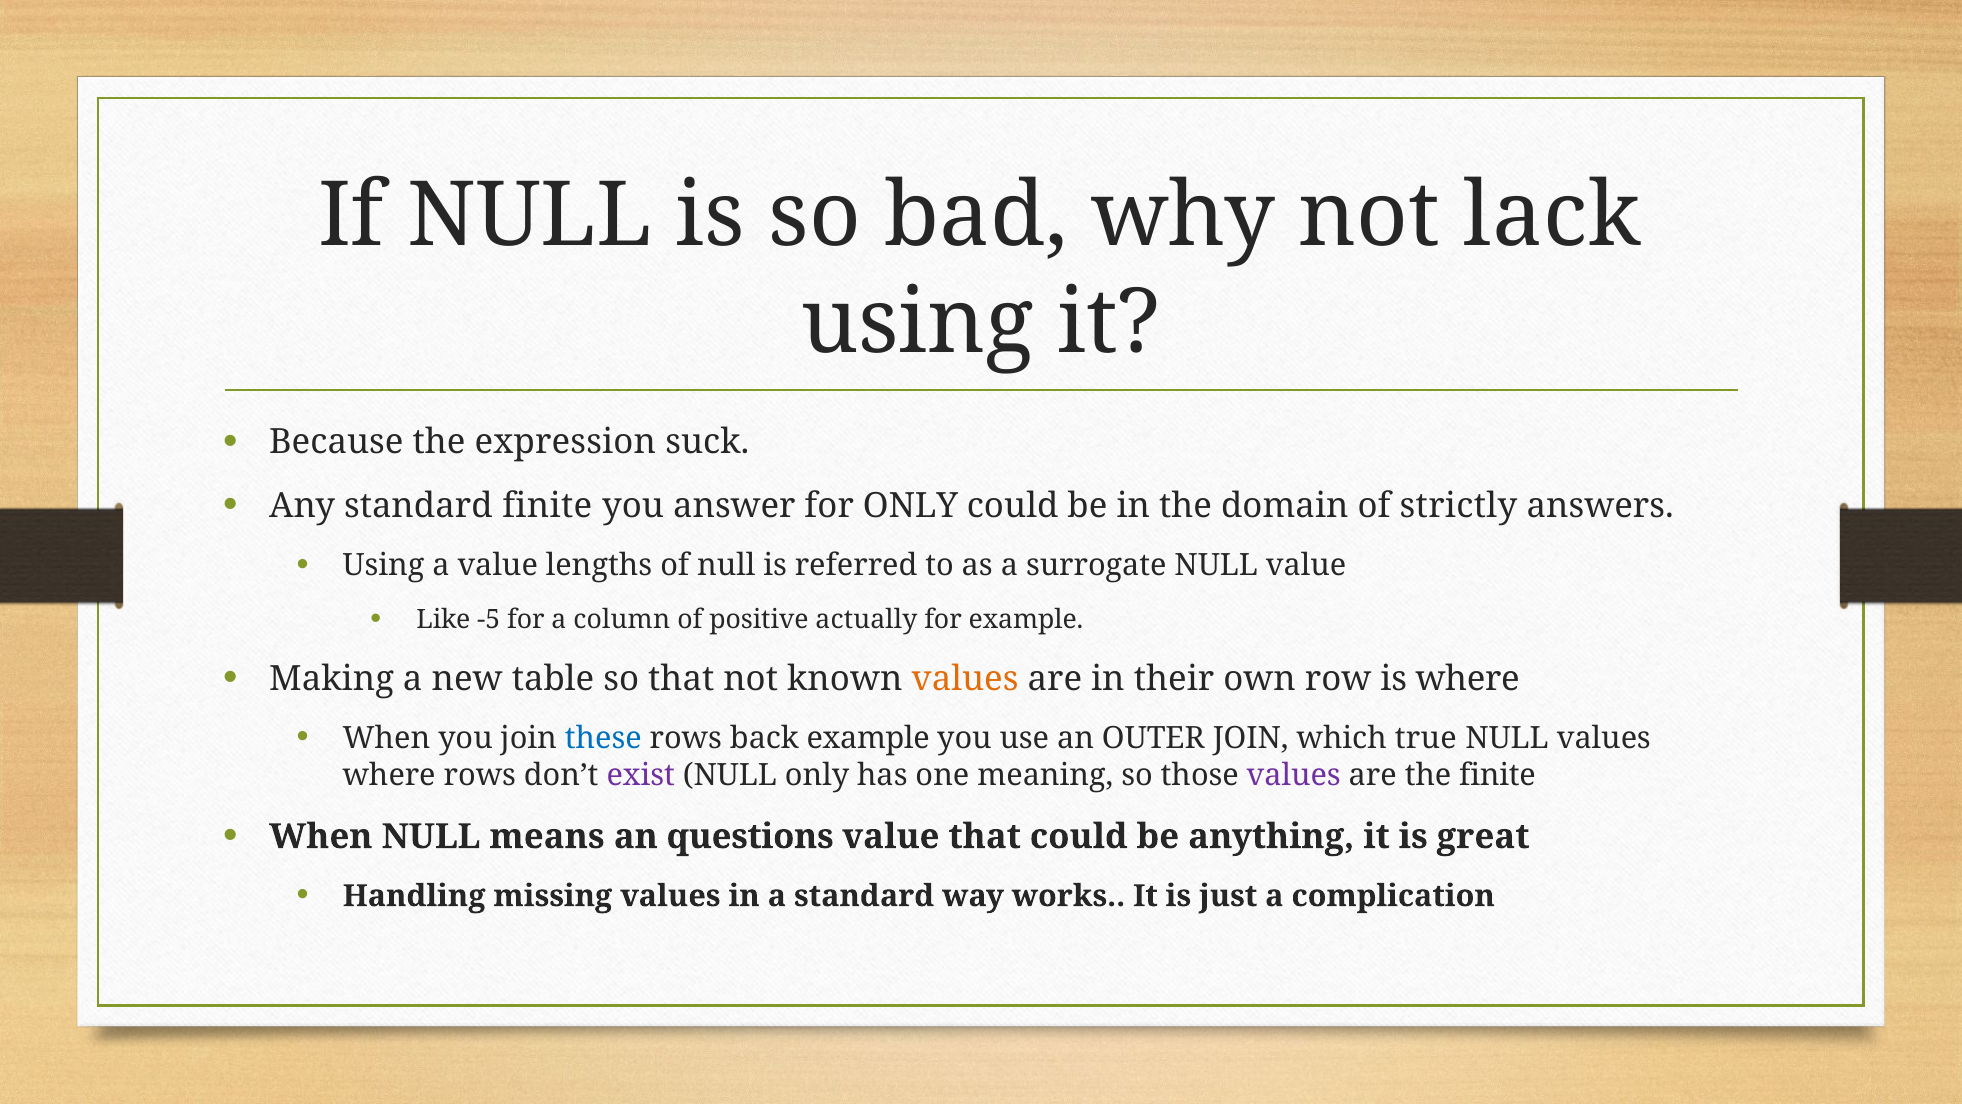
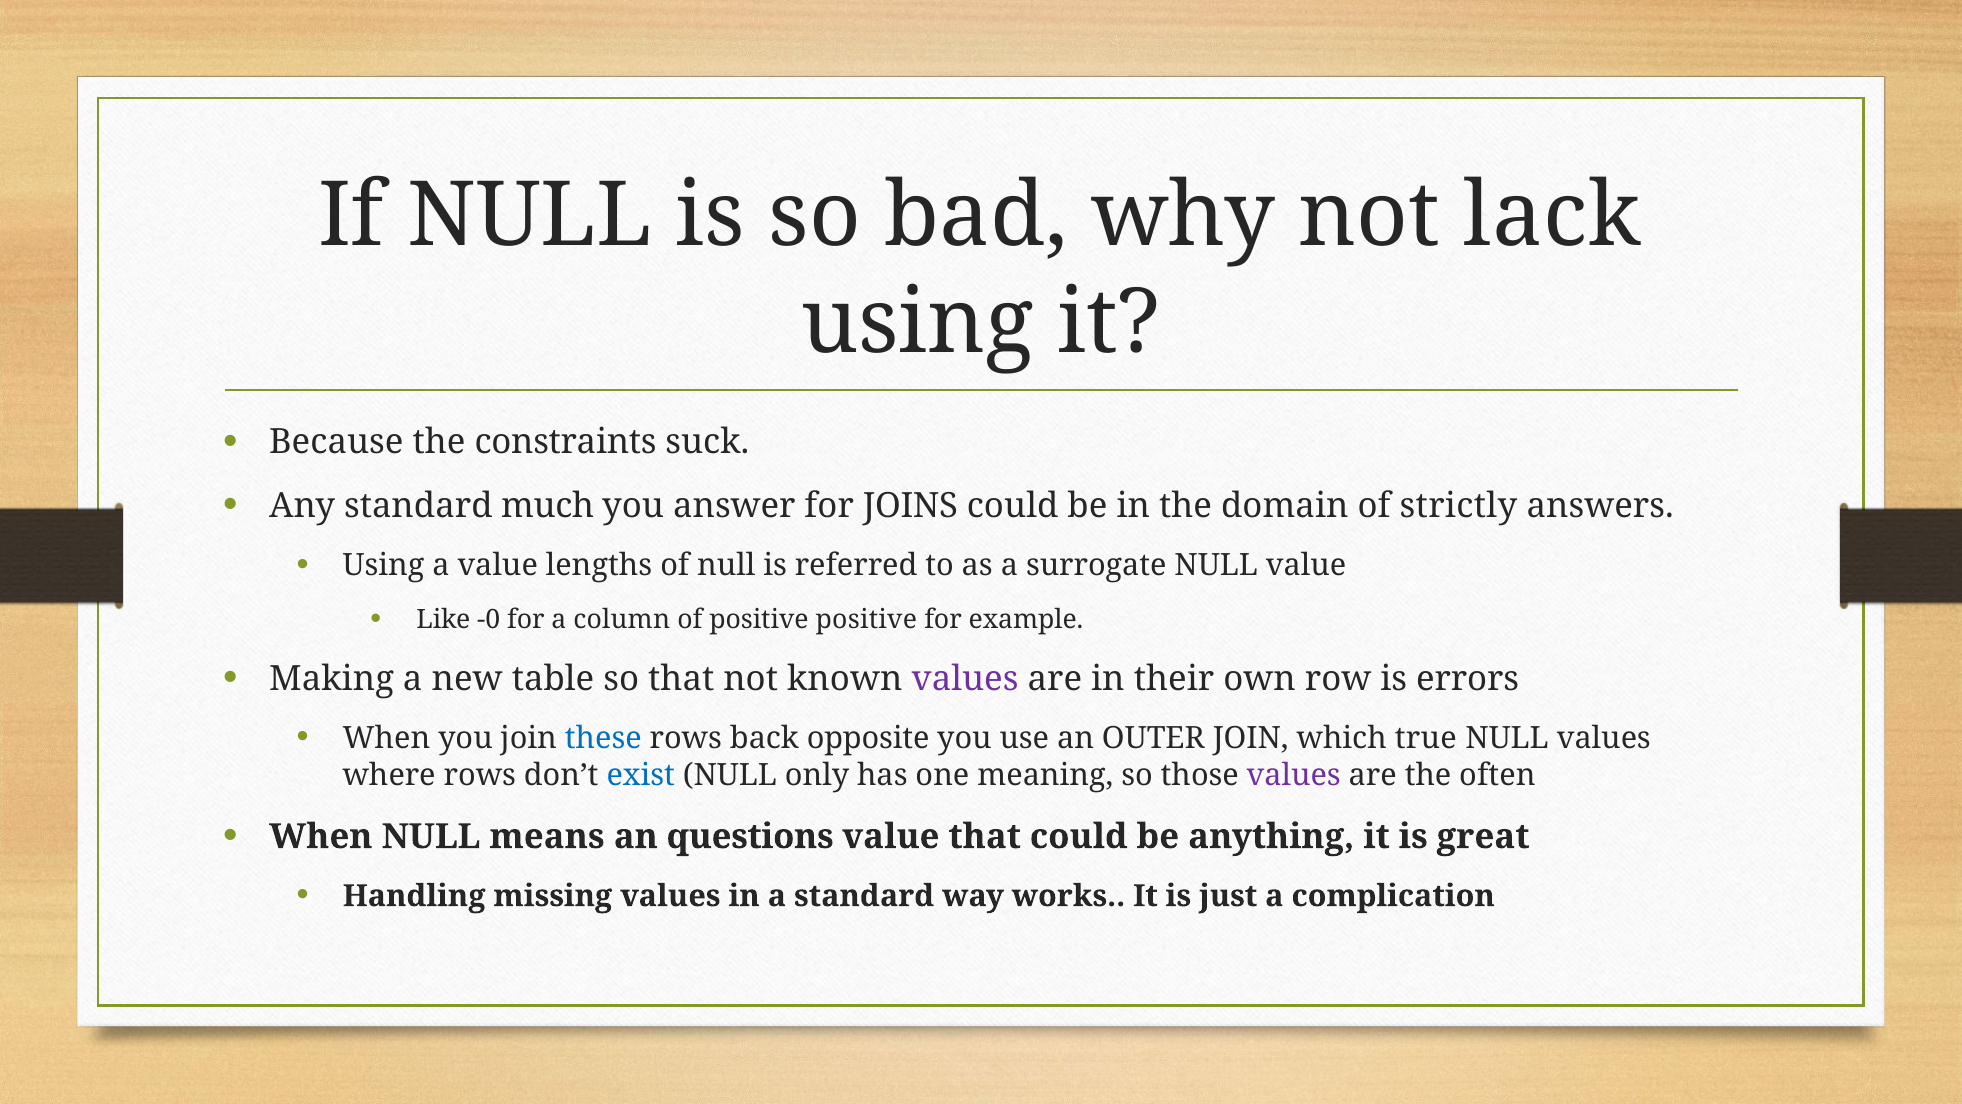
expression: expression -> constraints
standard finite: finite -> much
for ONLY: ONLY -> JOINS
-5: -5 -> -0
positive actually: actually -> positive
values at (965, 679) colour: orange -> purple
is where: where -> errors
back example: example -> opposite
exist colour: purple -> blue
the finite: finite -> often
